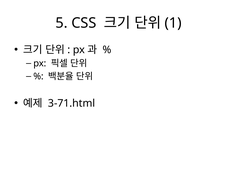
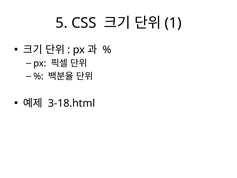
3-71.html: 3-71.html -> 3-18.html
